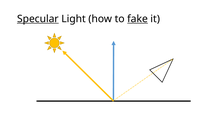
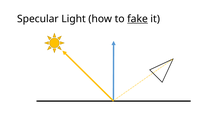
Specular underline: present -> none
